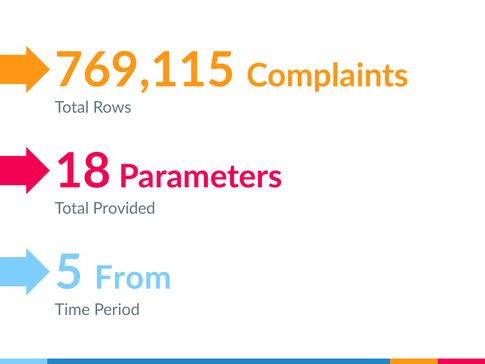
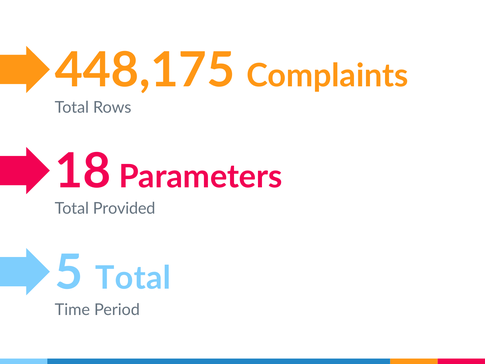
769,115: 769,115 -> 448,175
5 From: From -> Total
